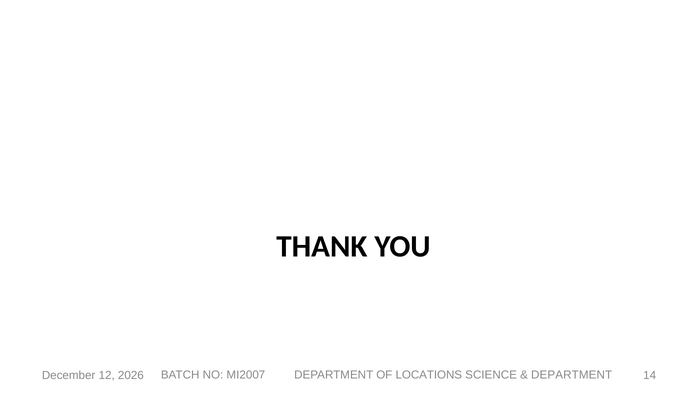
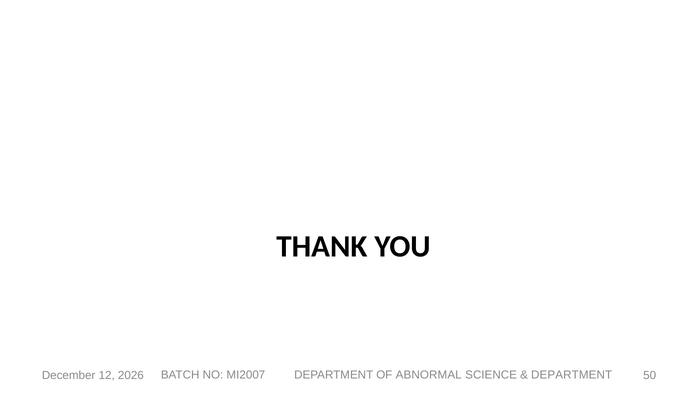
LOCATIONS: LOCATIONS -> ABNORMAL
14: 14 -> 50
